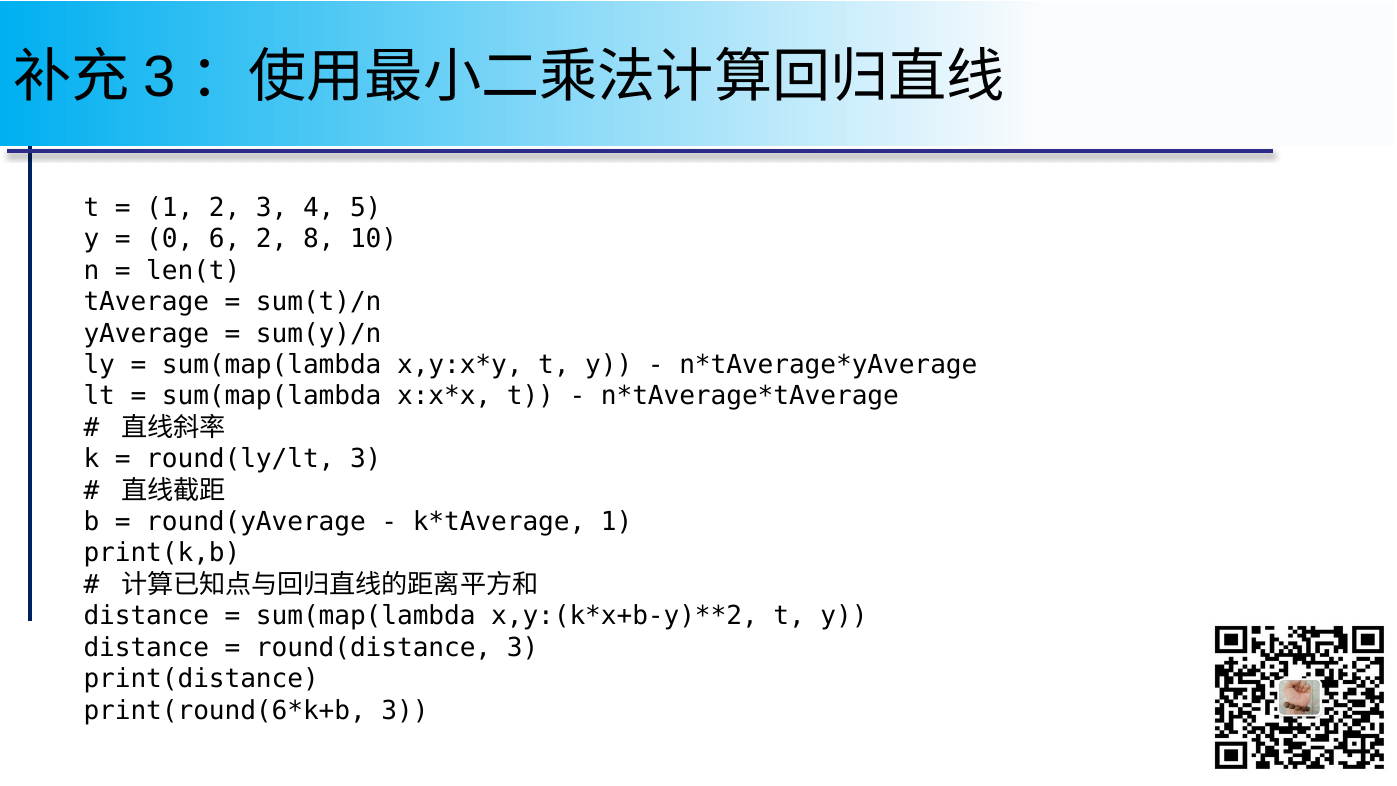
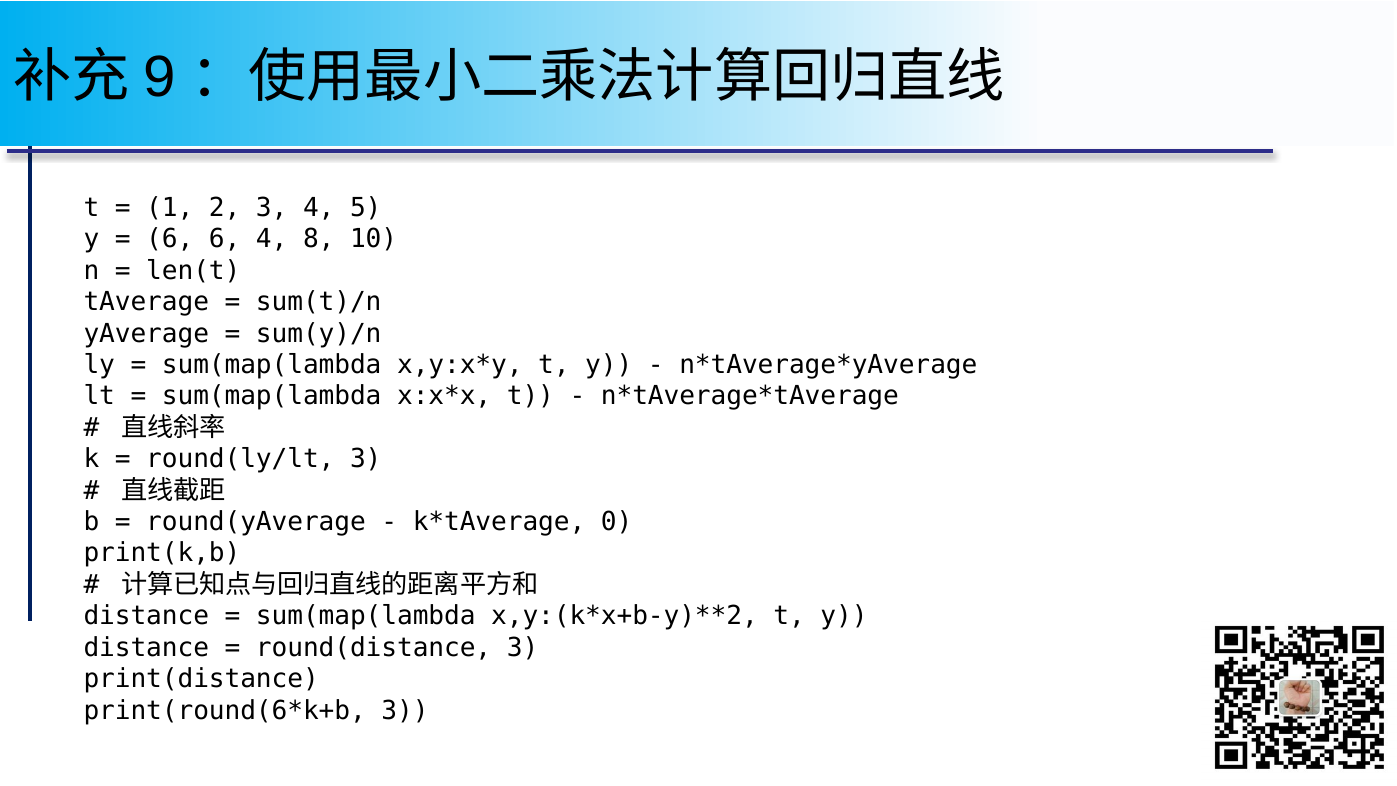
3 at (160, 77): 3 -> 9
0 at (170, 239): 0 -> 6
6 2: 2 -> 4
1 at (617, 522): 1 -> 0
